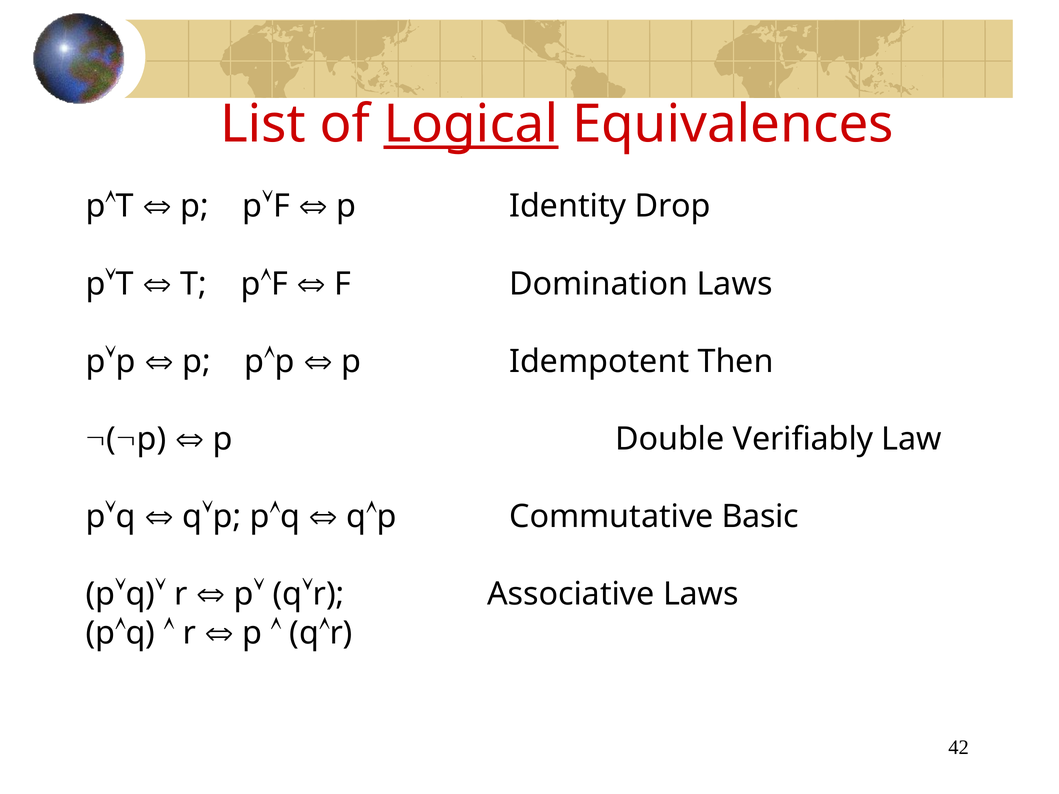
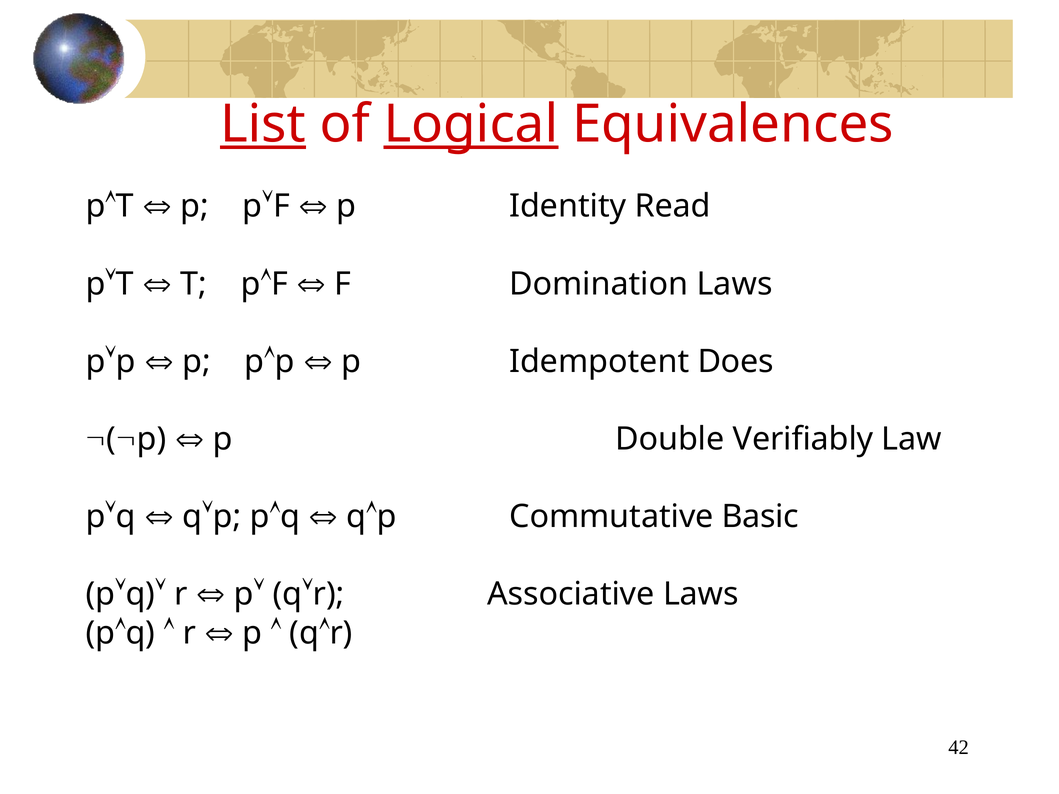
List underline: none -> present
Drop: Drop -> Read
Then: Then -> Does
